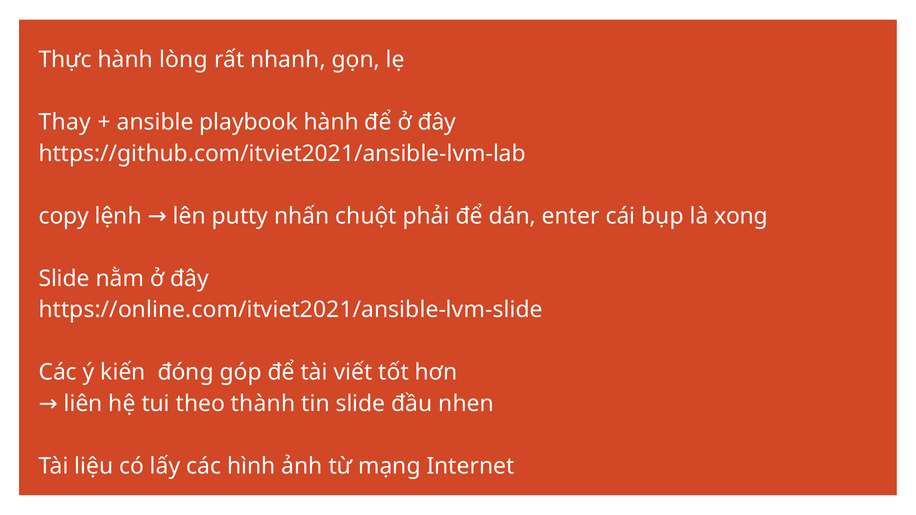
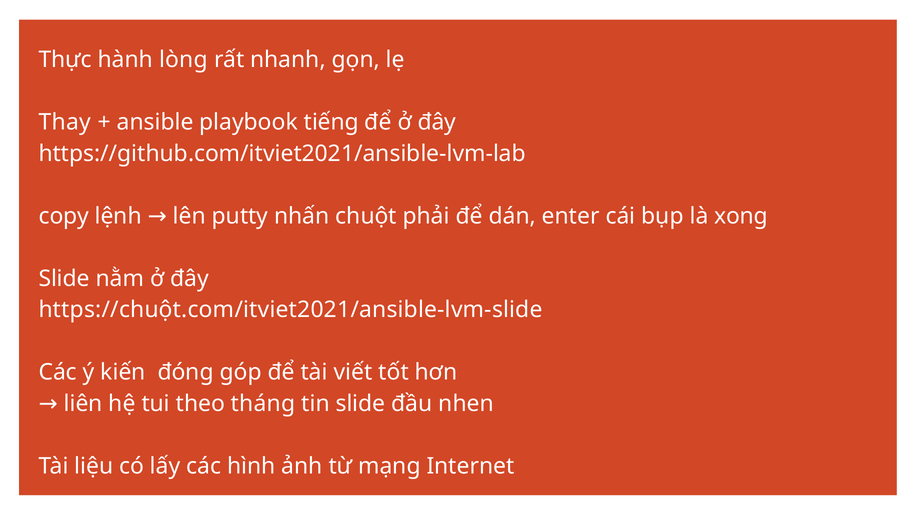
playbook hành: hành -> tiếng
https://online.com/itviet2021/ansible-lvm-slide: https://online.com/itviet2021/ansible-lvm-slide -> https://chuột.com/itviet2021/ansible-lvm-slide
thành: thành -> tháng
